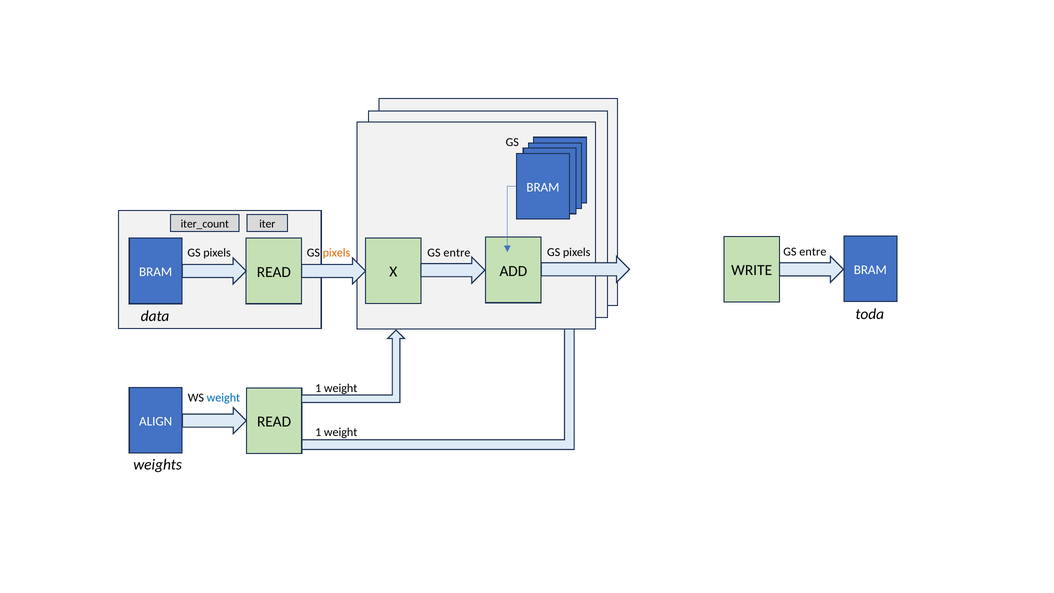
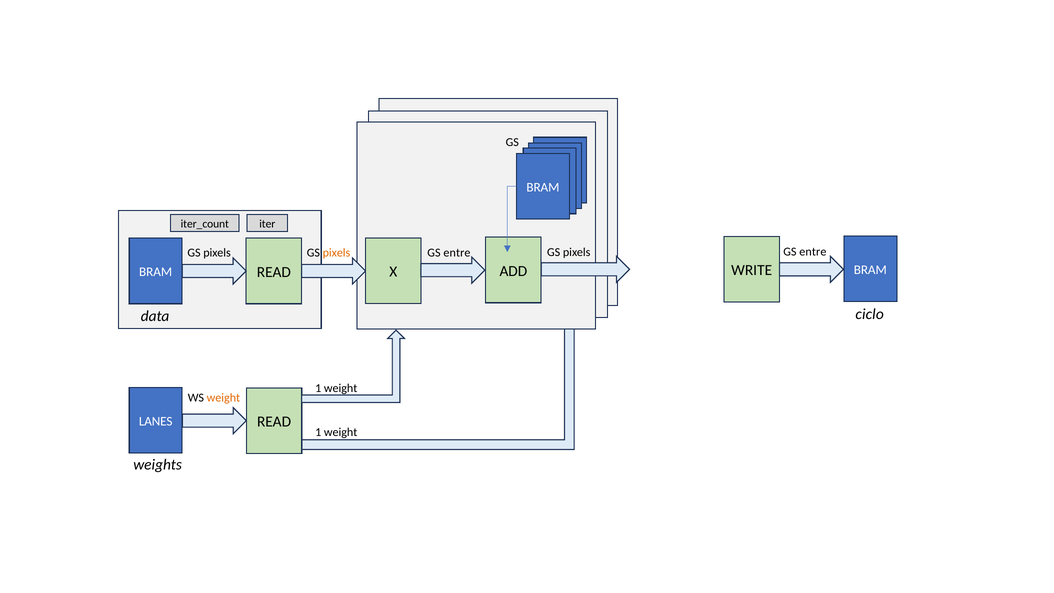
toda: toda -> ciclo
weight at (223, 398) colour: blue -> orange
ALIGN: ALIGN -> LANES
